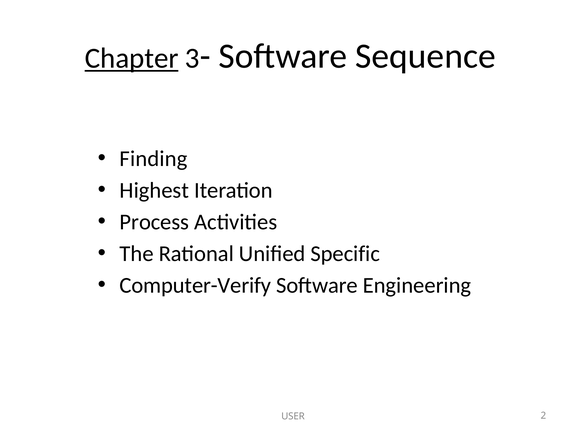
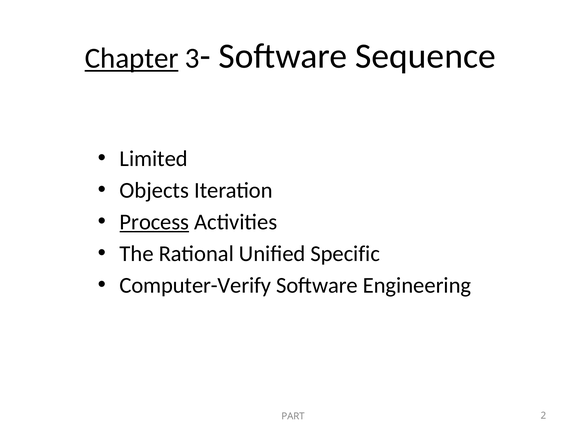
Finding: Finding -> Limited
Highest: Highest -> Objects
Process underline: none -> present
USER: USER -> PART
